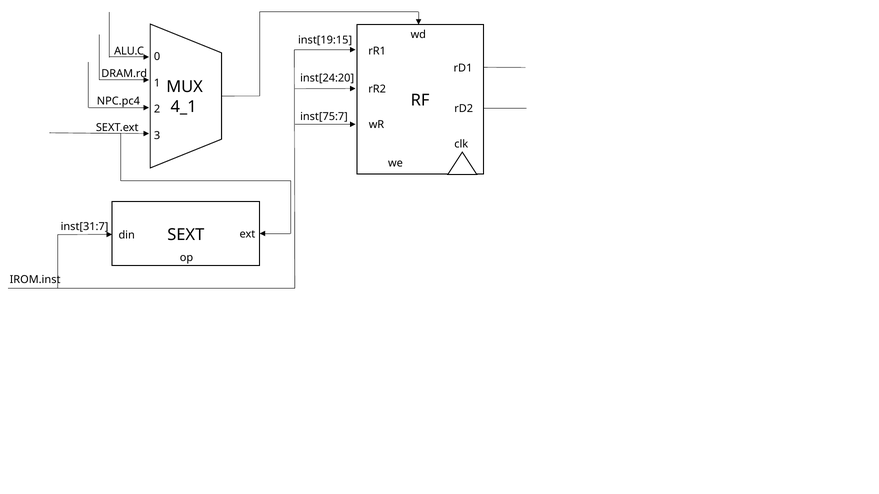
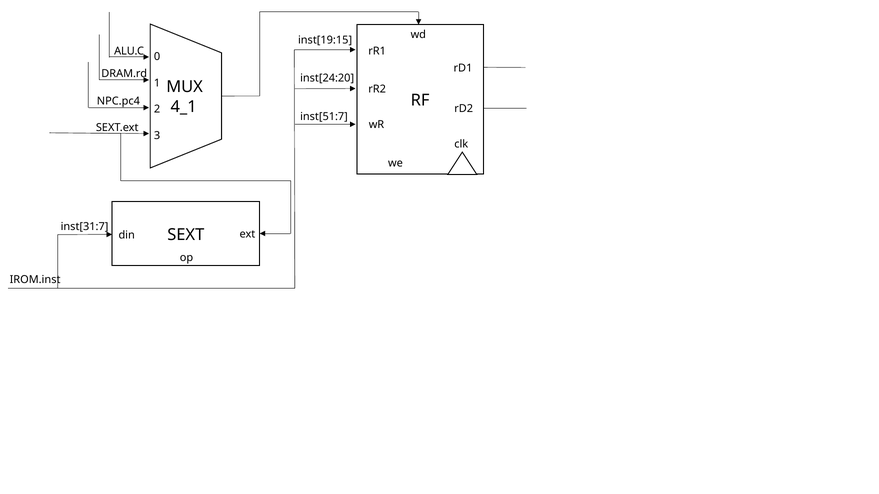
inst[75:7: inst[75:7 -> inst[51:7
